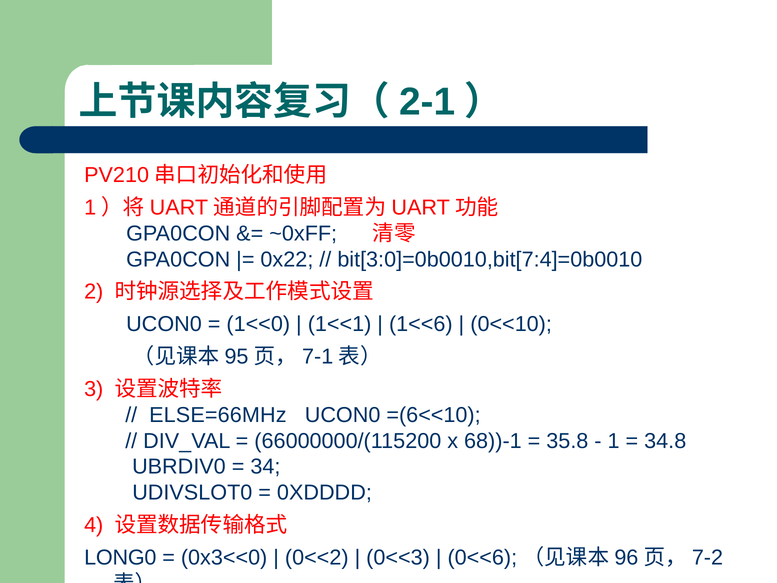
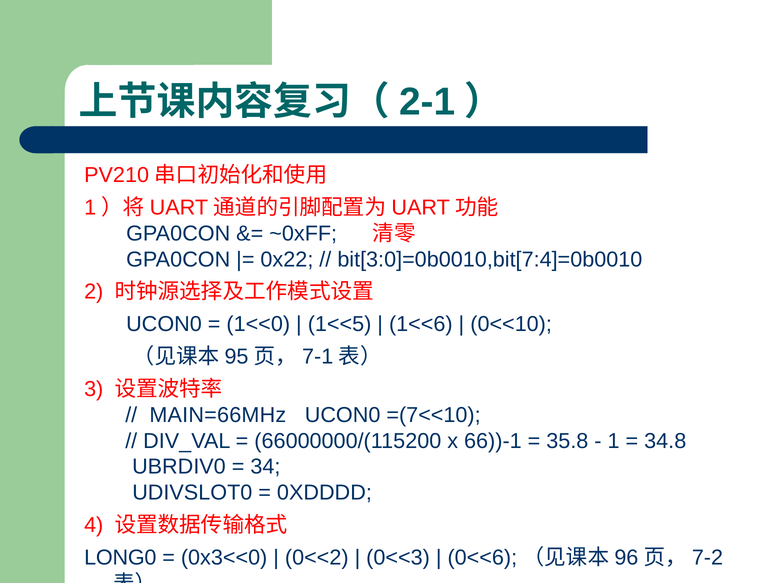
1<<1: 1<<1 -> 1<<5
ELSE=66MHz: ELSE=66MHz -> MAIN=66MHz
=(6<<10: =(6<<10 -> =(7<<10
68))-1: 68))-1 -> 66))-1
